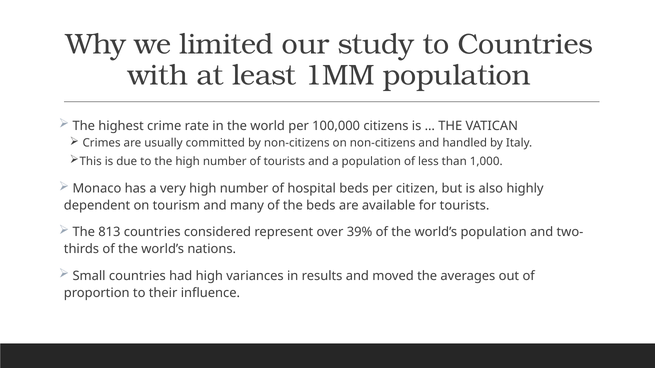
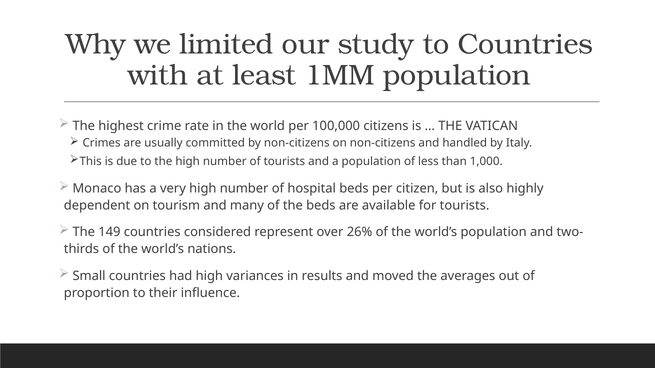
813: 813 -> 149
39%: 39% -> 26%
